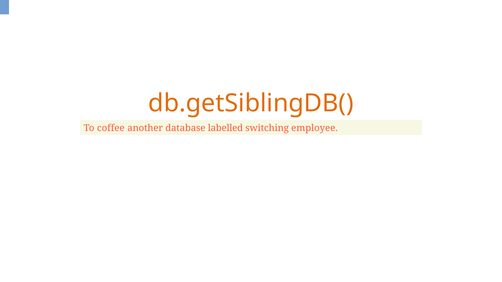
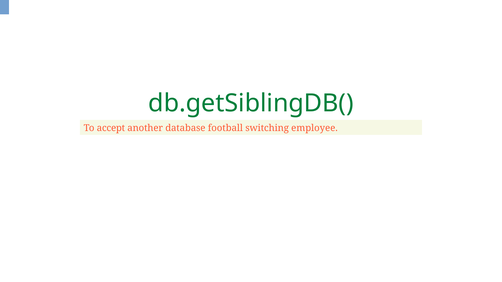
db.getSiblingDB( colour: orange -> green
coffee: coffee -> accept
labelled: labelled -> football
